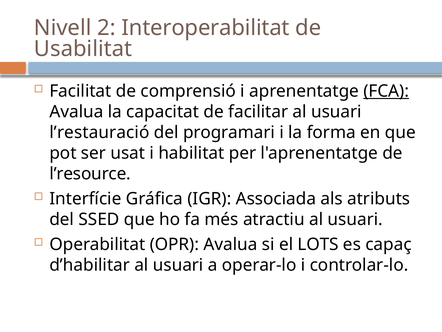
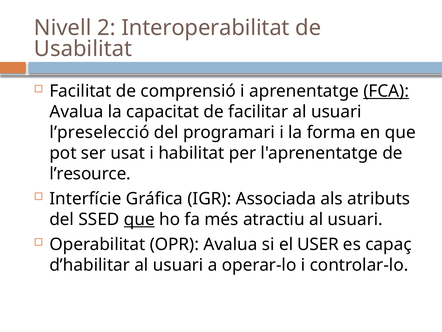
l’restauració: l’restauració -> l’preselecció
que at (139, 219) underline: none -> present
LOTS: LOTS -> USER
